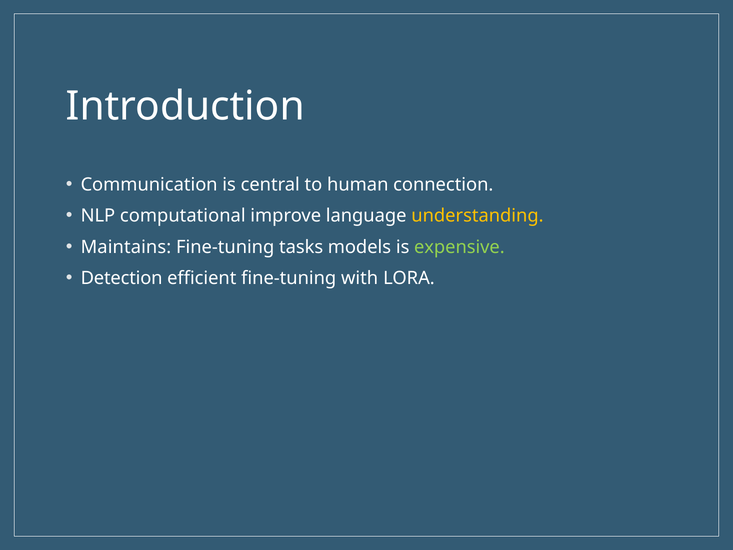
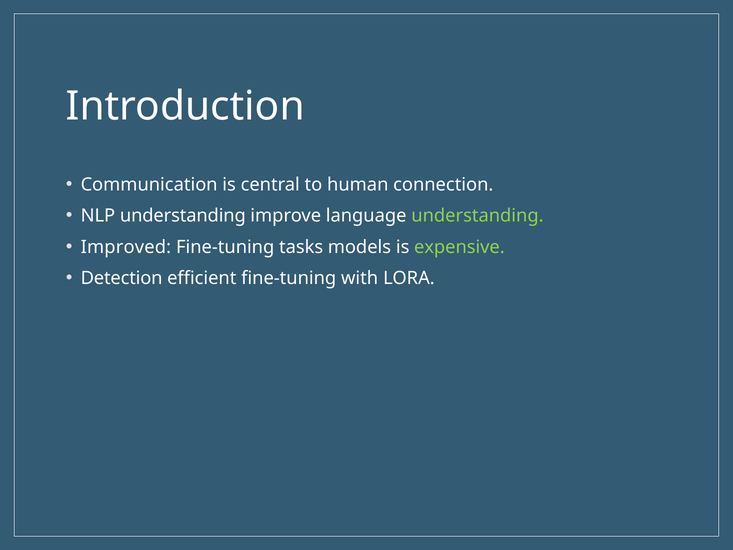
NLP computational: computational -> understanding
understanding at (477, 216) colour: yellow -> light green
Maintains: Maintains -> Improved
